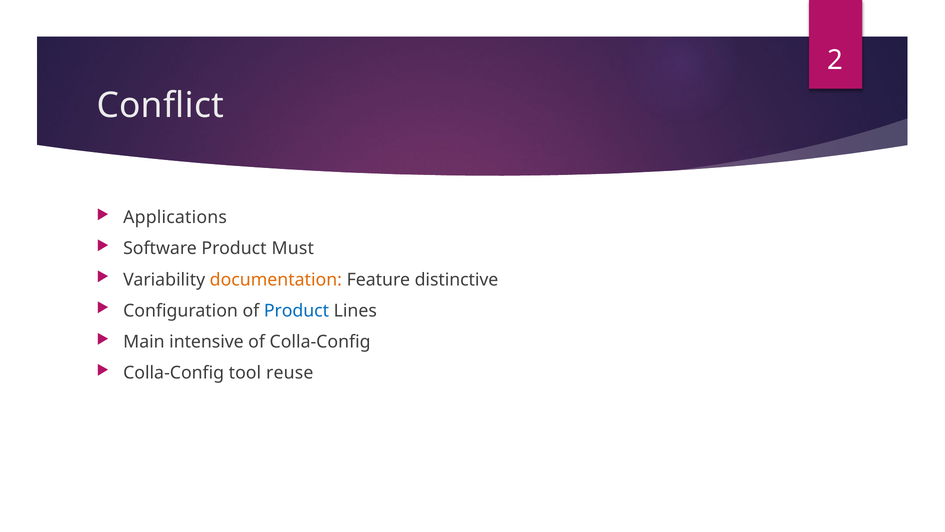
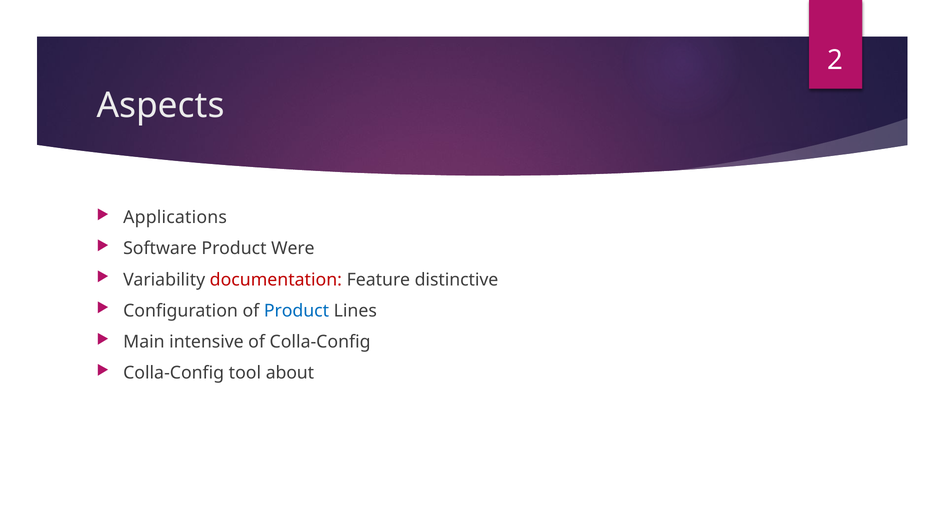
Conflict: Conflict -> Aspects
Must: Must -> Were
documentation colour: orange -> red
reuse: reuse -> about
